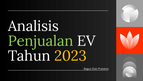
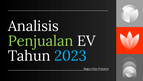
2023 colour: yellow -> light blue
